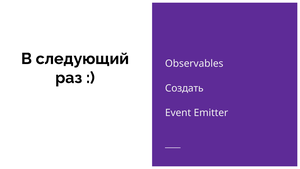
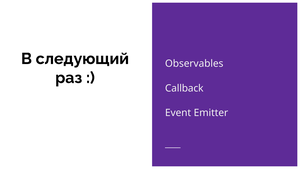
Создать: Создать -> Callback
